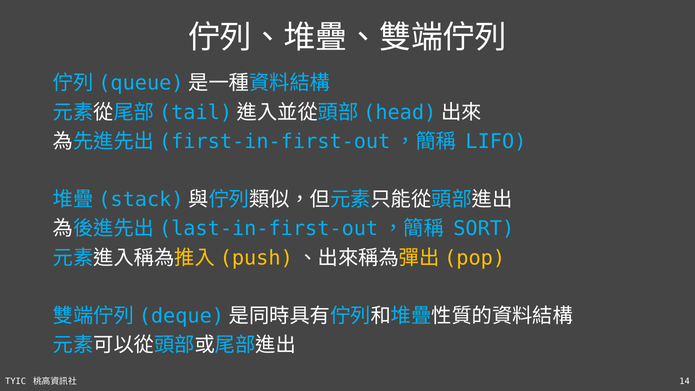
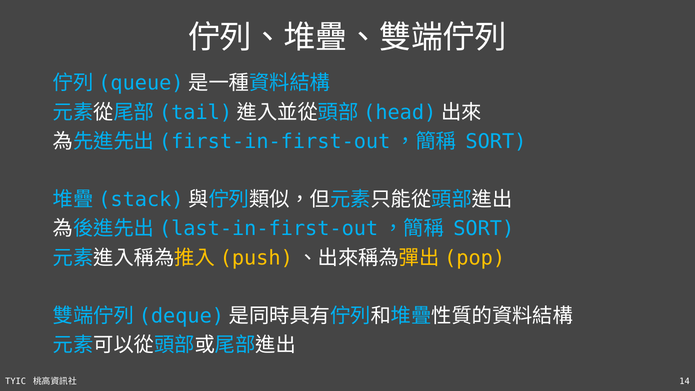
LIFO at (496, 141): LIFO -> SORT
